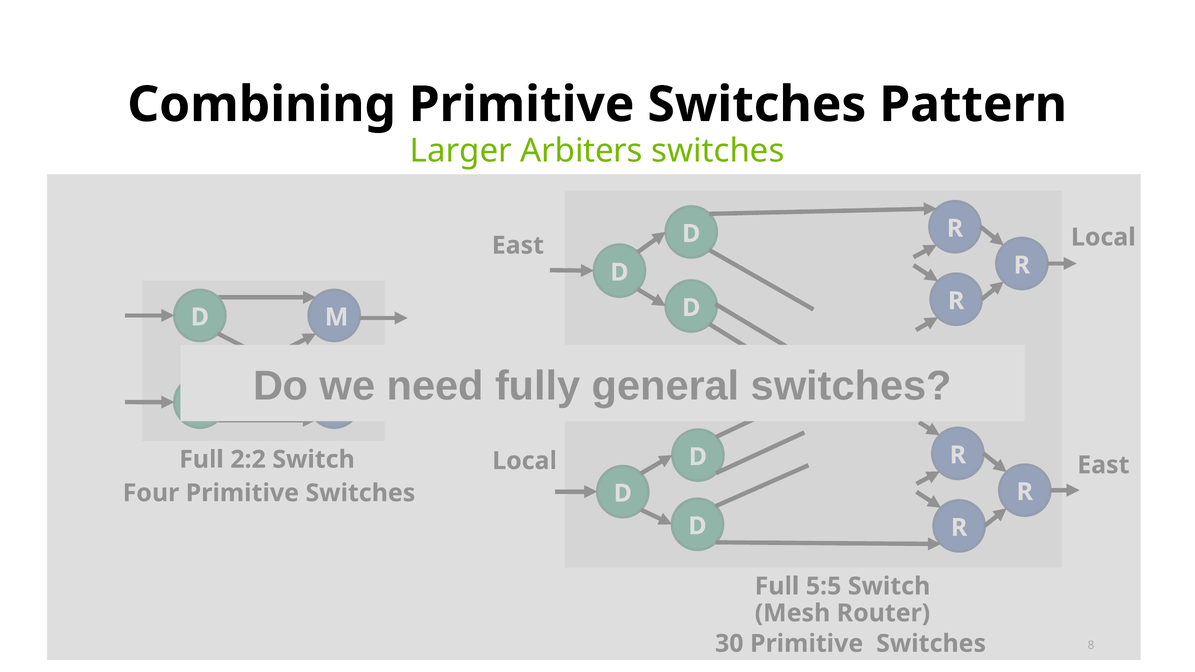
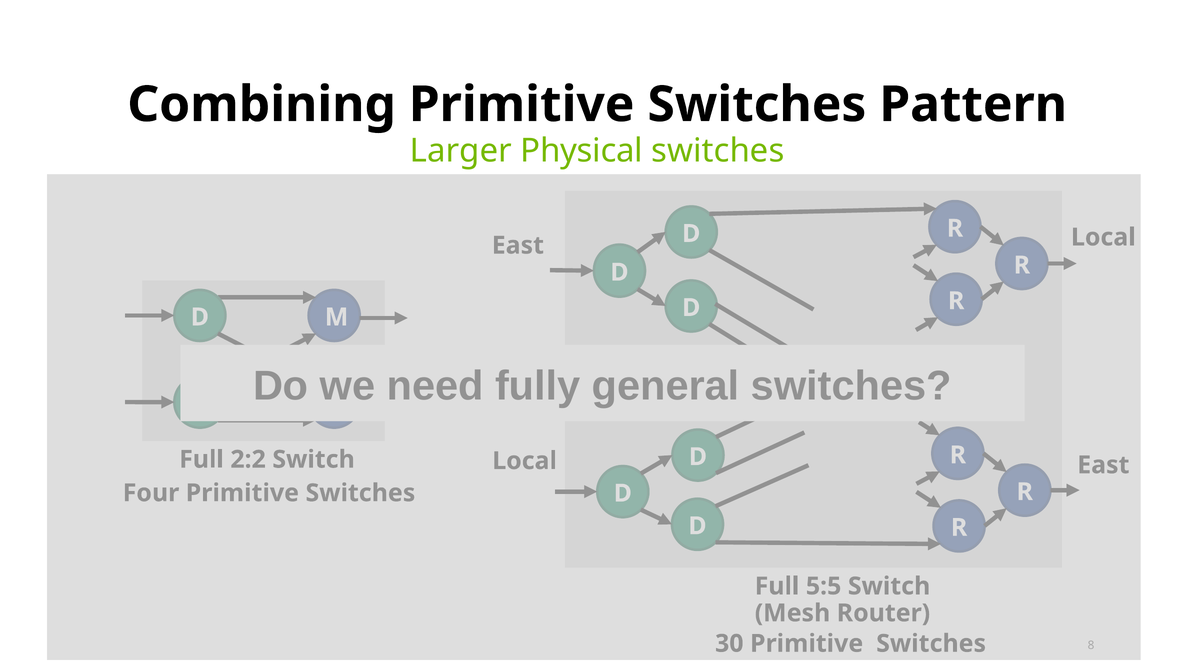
Arbiters: Arbiters -> Physical
